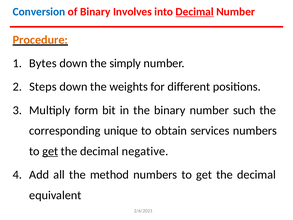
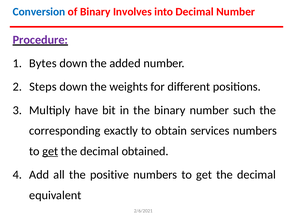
Decimal at (195, 12) underline: present -> none
Procedure colour: orange -> purple
simply: simply -> added
form: form -> have
unique: unique -> exactly
negative: negative -> obtained
method: method -> positive
